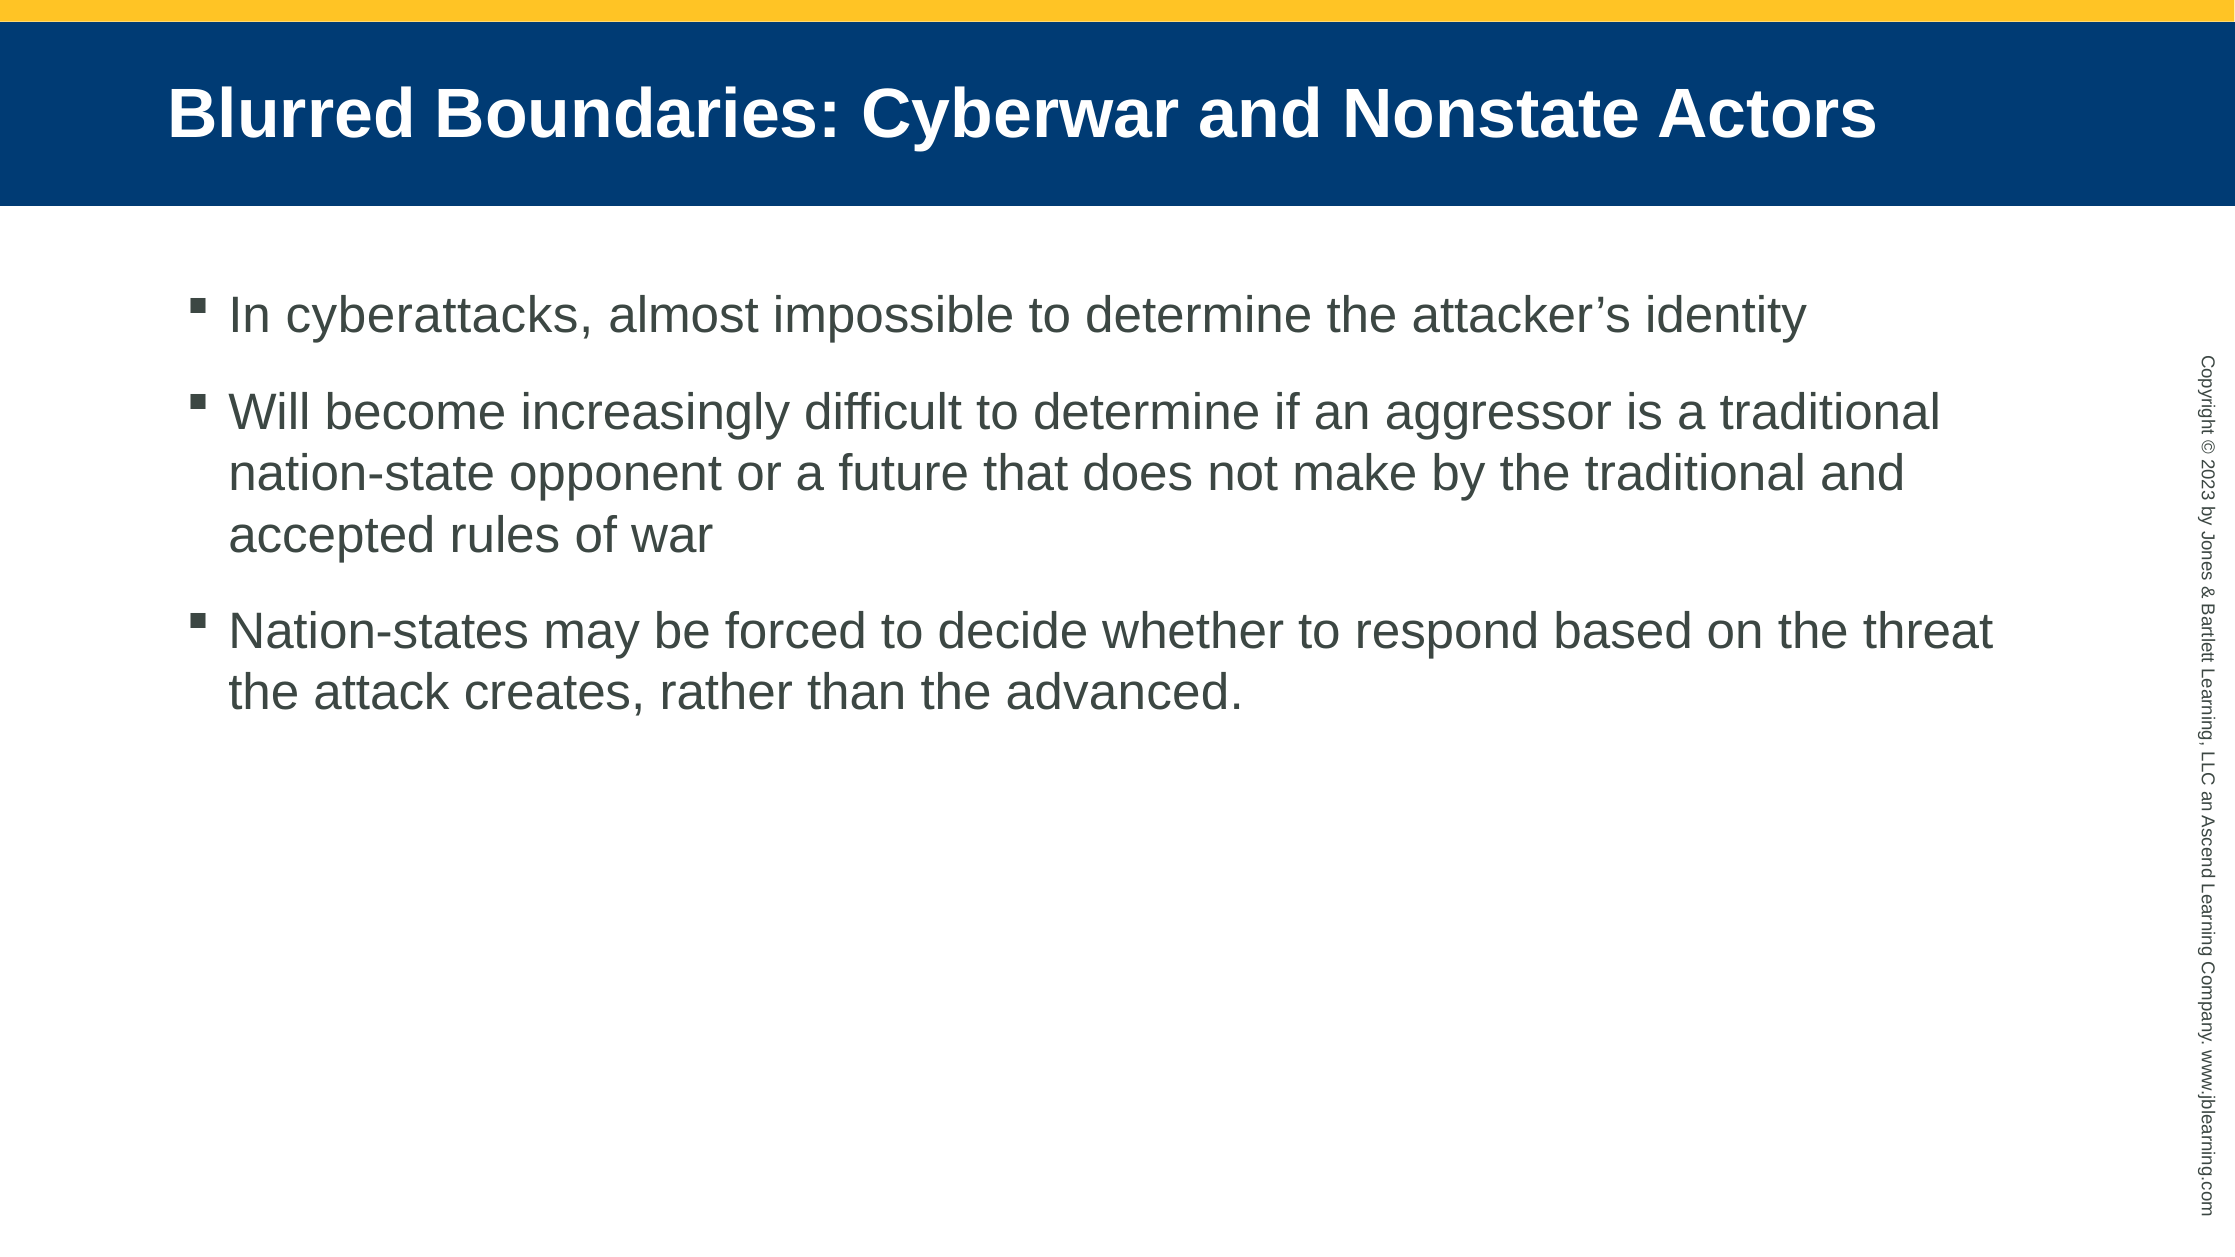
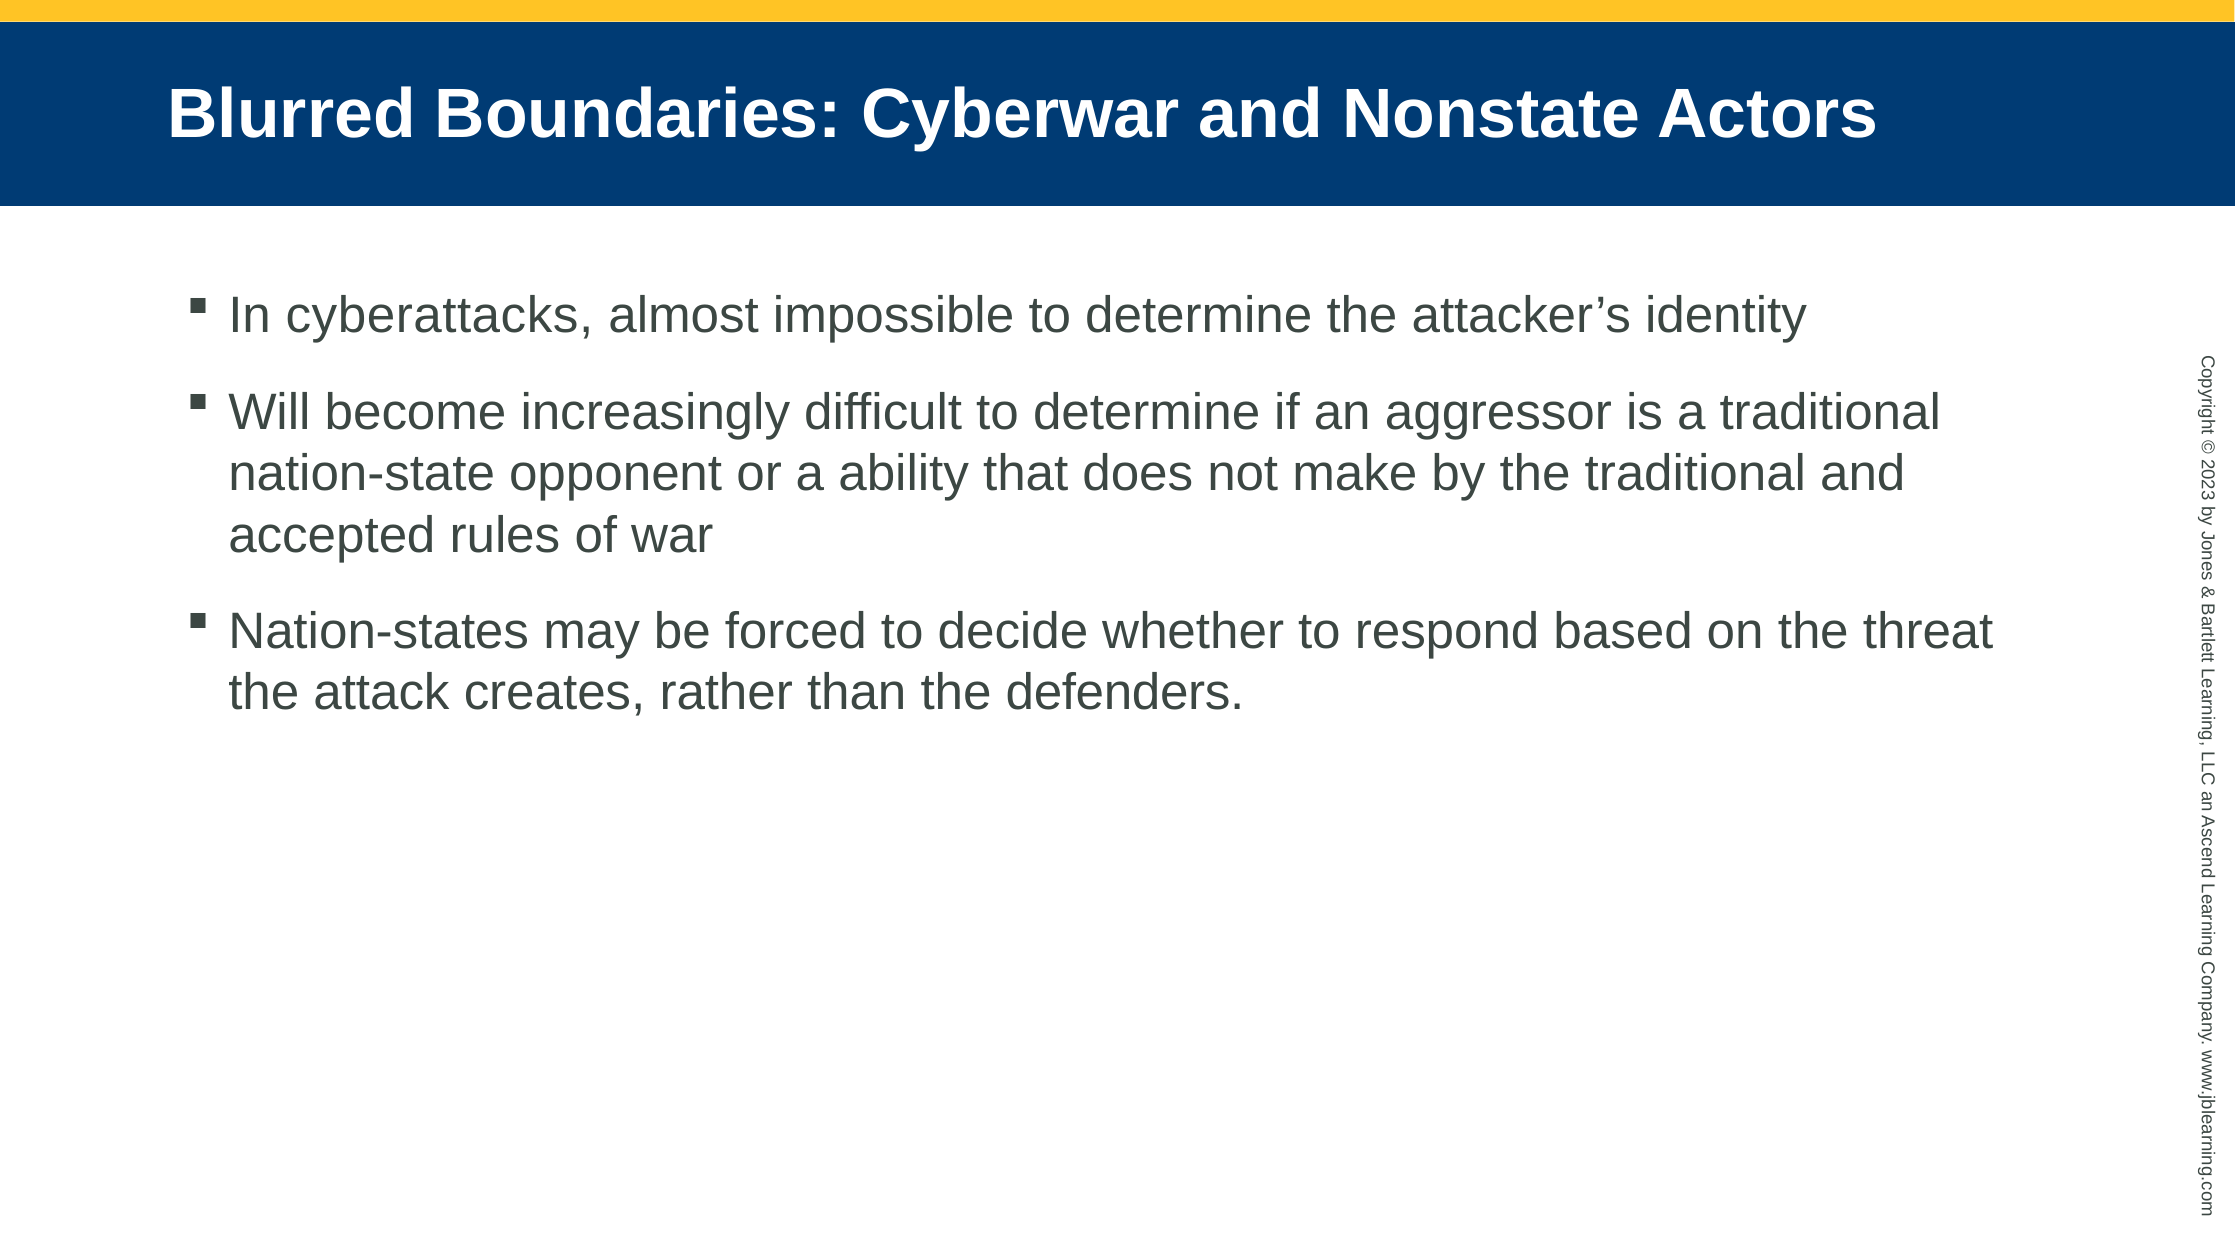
future: future -> ability
advanced: advanced -> defenders
